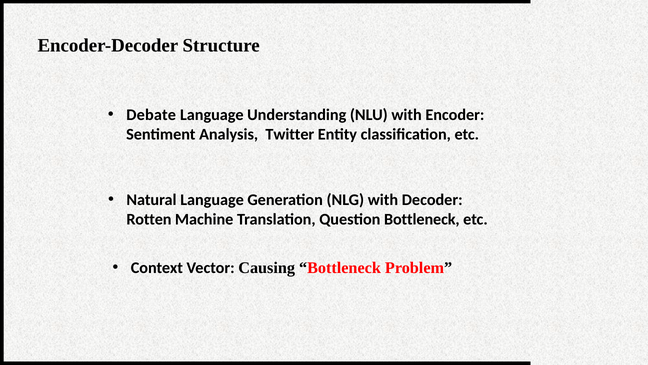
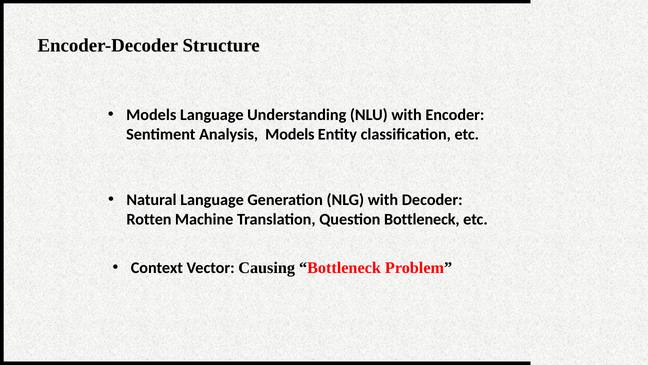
Debate at (151, 115): Debate -> Models
Analysis Twitter: Twitter -> Models
